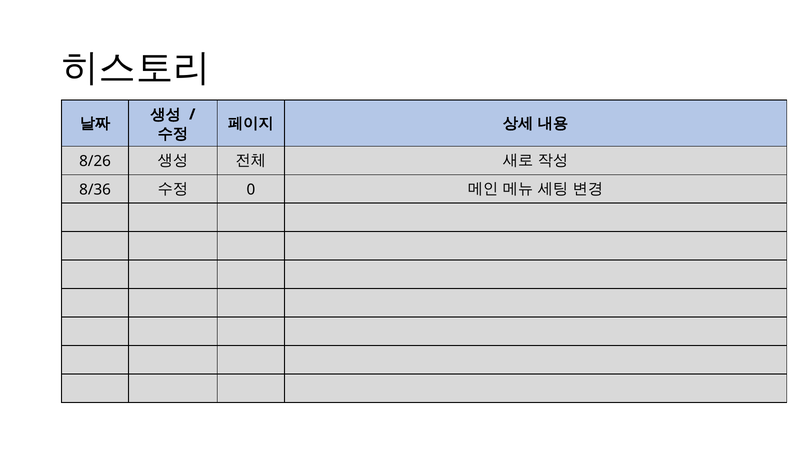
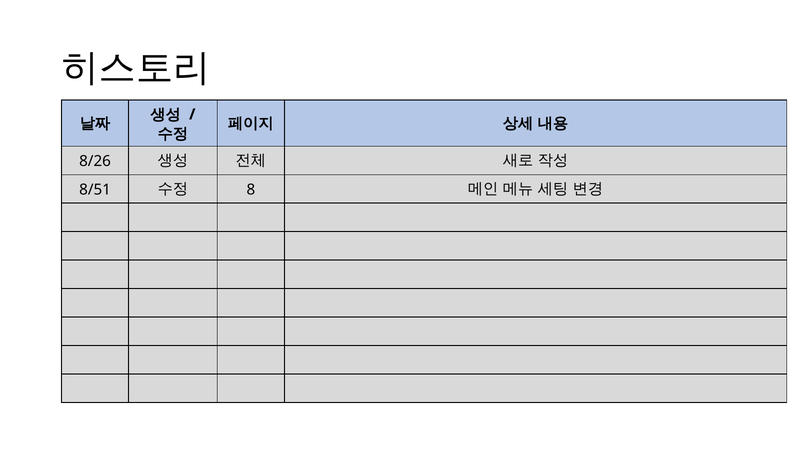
8/36: 8/36 -> 8/51
0: 0 -> 8
